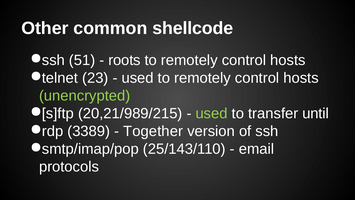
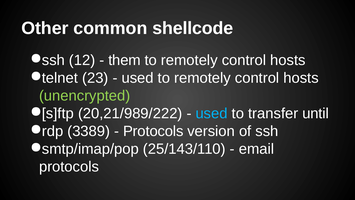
51: 51 -> 12
roots: roots -> them
20,21/989/215: 20,21/989/215 -> 20,21/989/222
used at (212, 113) colour: light green -> light blue
Together at (153, 131): Together -> Protocols
